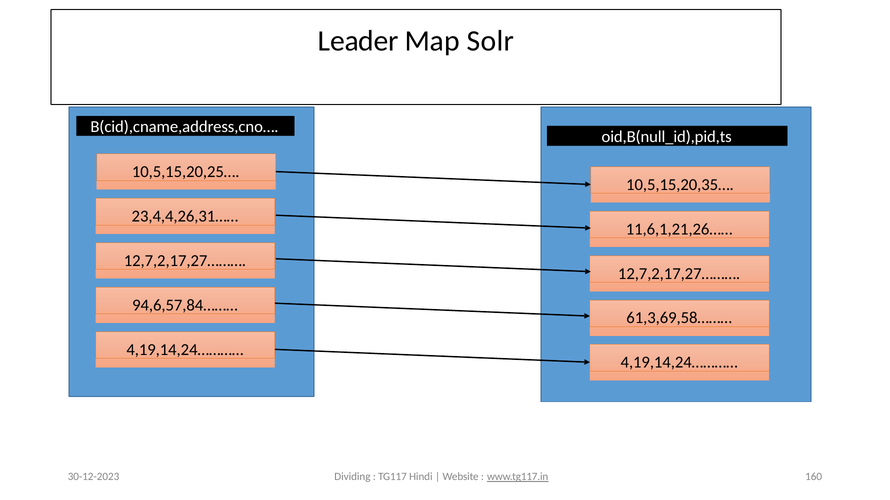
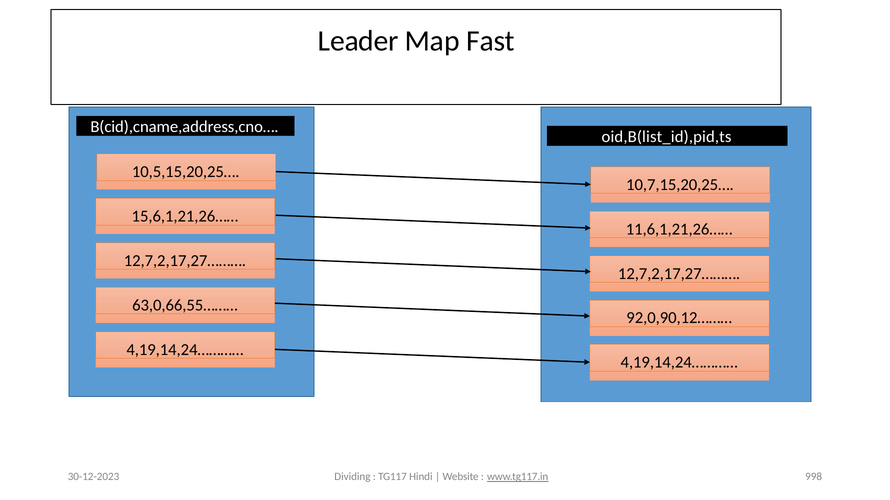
Solr: Solr -> Fast
oid,B(null_id),pid,ts: oid,B(null_id),pid,ts -> oid,B(list_id),pid,ts
10,5,15,20,35…: 10,5,15,20,35… -> 10,7,15,20,25…
23,4,4,26,31……: 23,4,4,26,31…… -> 15,6,1,21,26……
94,6,57,84………: 94,6,57,84……… -> 63,0,66,55………
61,3,69,58………: 61,3,69,58……… -> 92,0,90,12………
160: 160 -> 998
